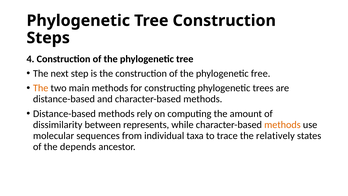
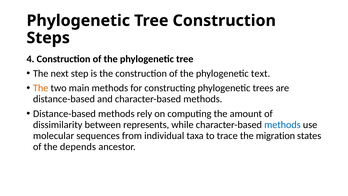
free: free -> text
methods at (282, 125) colour: orange -> blue
relatively: relatively -> migration
